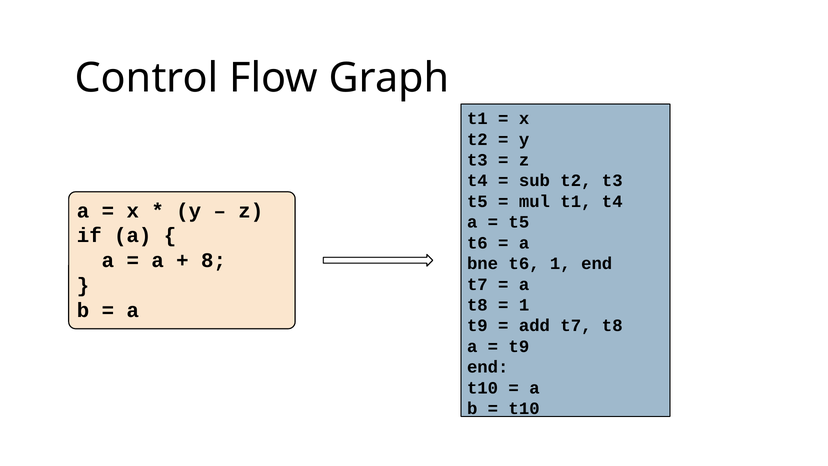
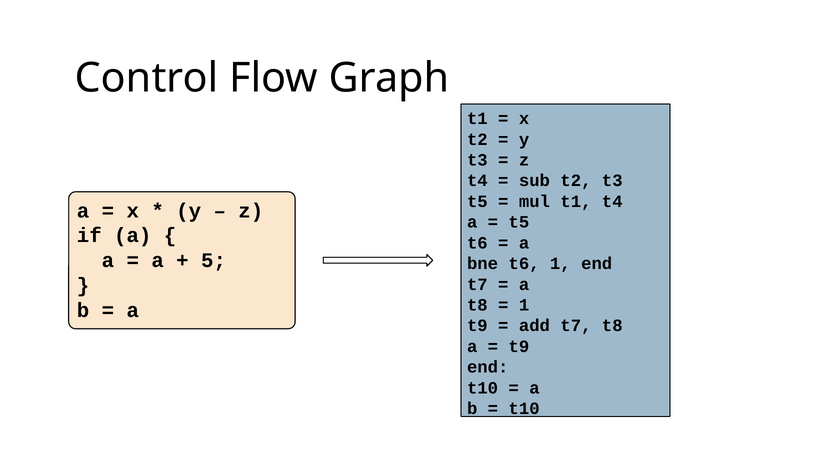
8: 8 -> 5
